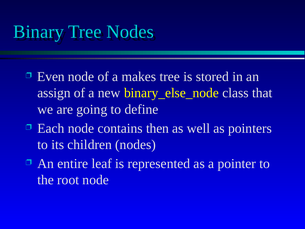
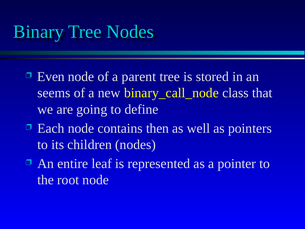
makes: makes -> parent
assign: assign -> seems
binary_else_node: binary_else_node -> binary_call_node
